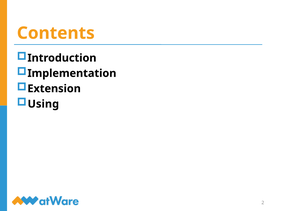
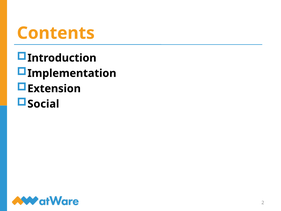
Using: Using -> Social
